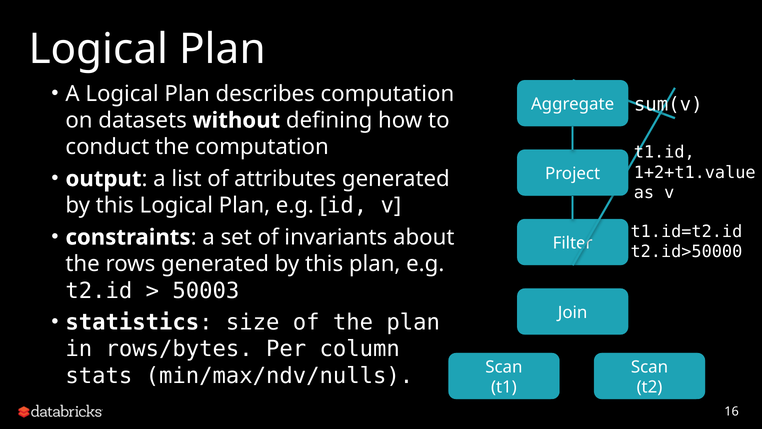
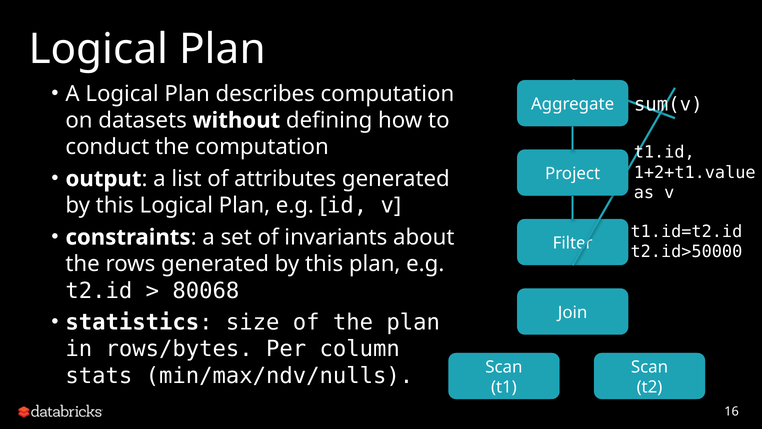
50003: 50003 -> 80068
